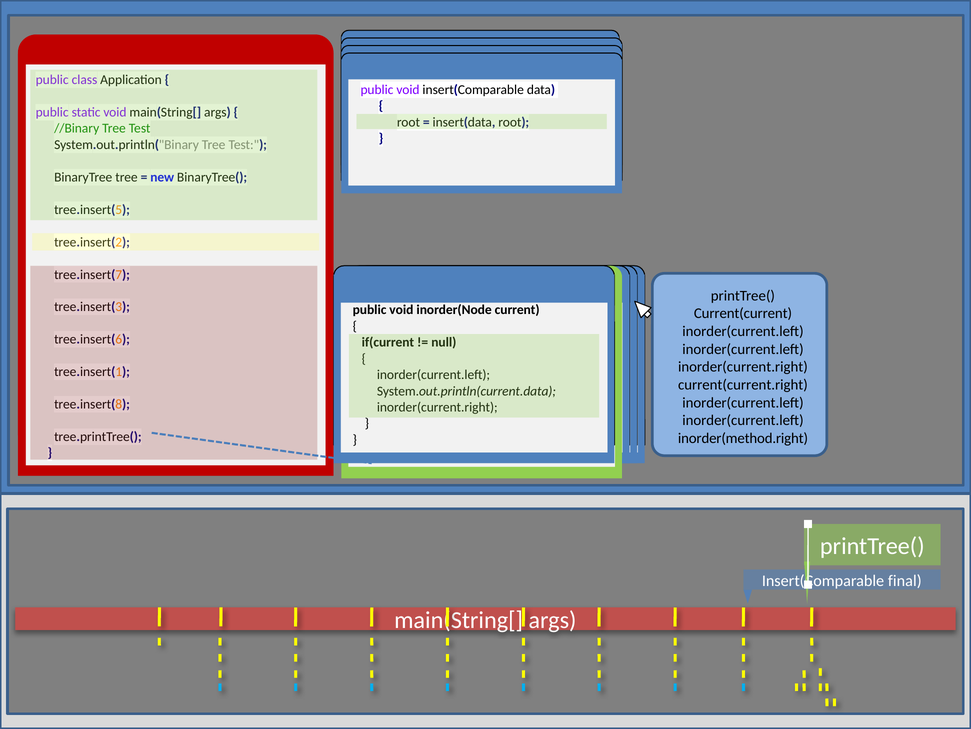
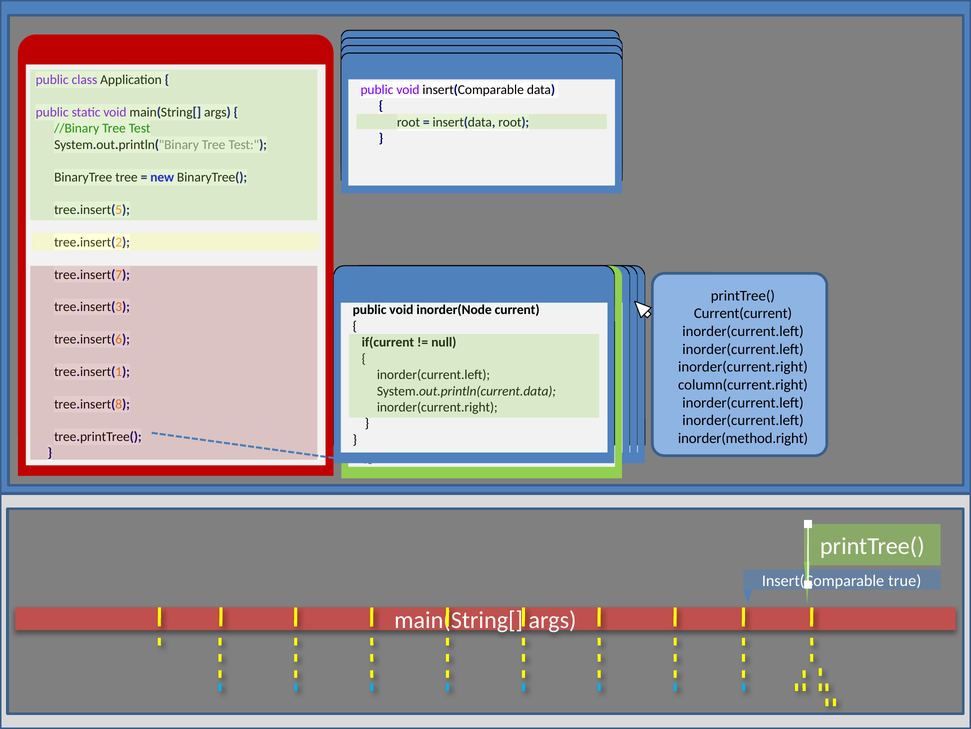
current(current.right: current(current.right -> column(current.right
final: final -> true
